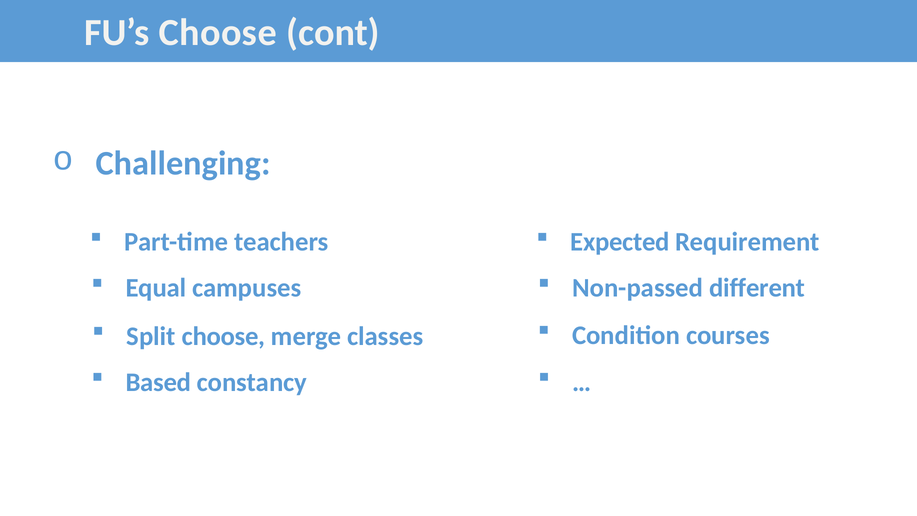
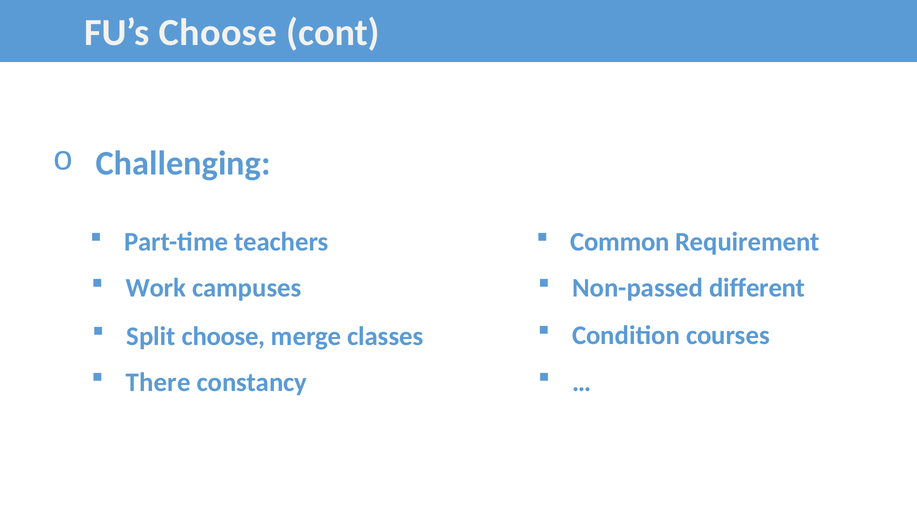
Expected: Expected -> Common
Equal: Equal -> Work
Based: Based -> There
